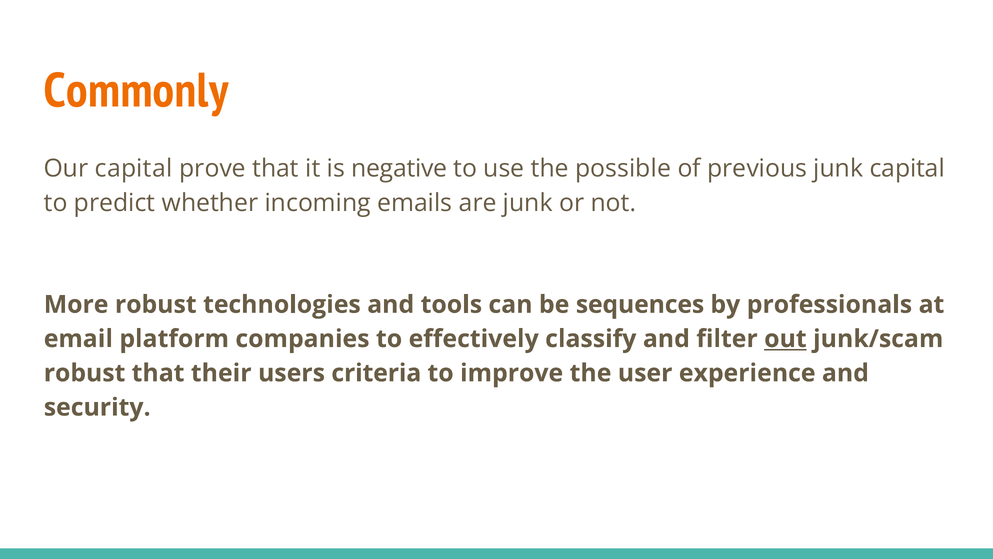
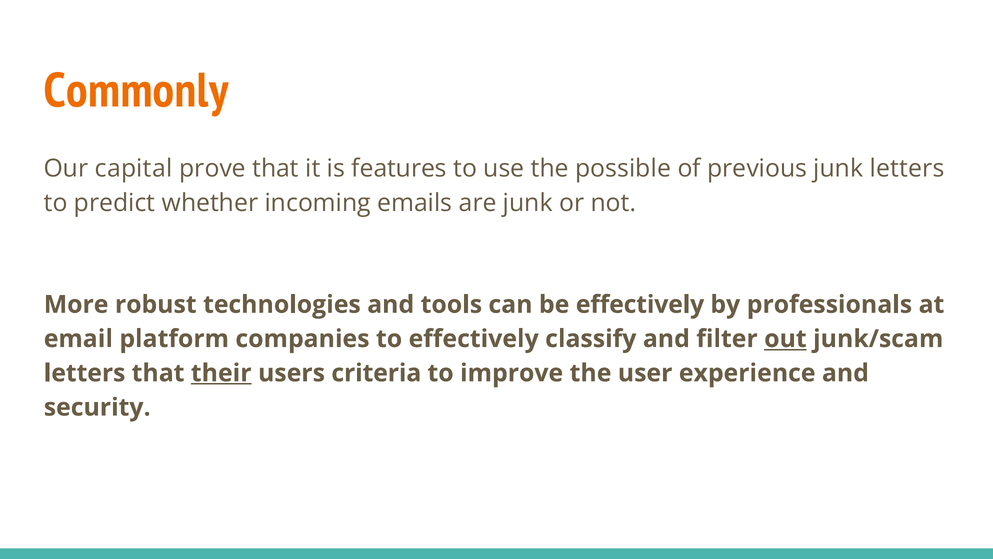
negative: negative -> features
junk capital: capital -> letters
be sequences: sequences -> effectively
robust at (85, 373): robust -> letters
their underline: none -> present
